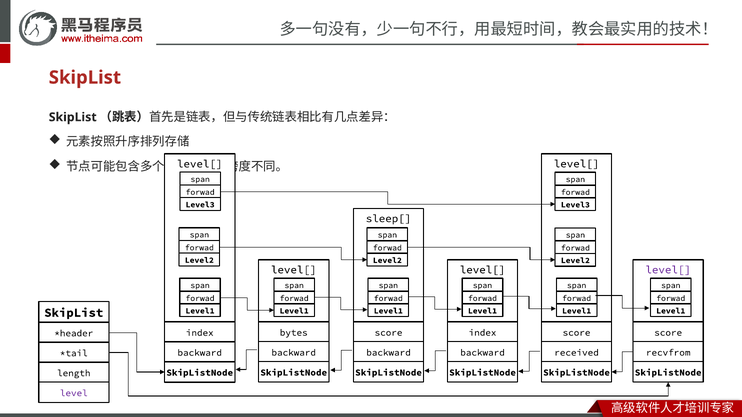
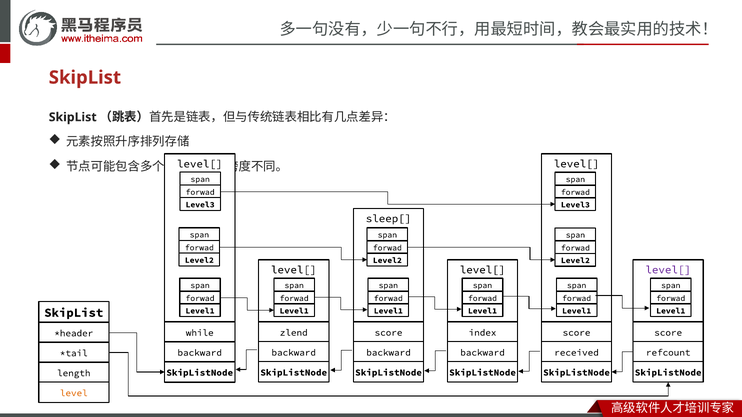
bytes: bytes -> zlend
index at (200, 333): index -> while
recvfrom: recvfrom -> refcount
level colour: purple -> orange
